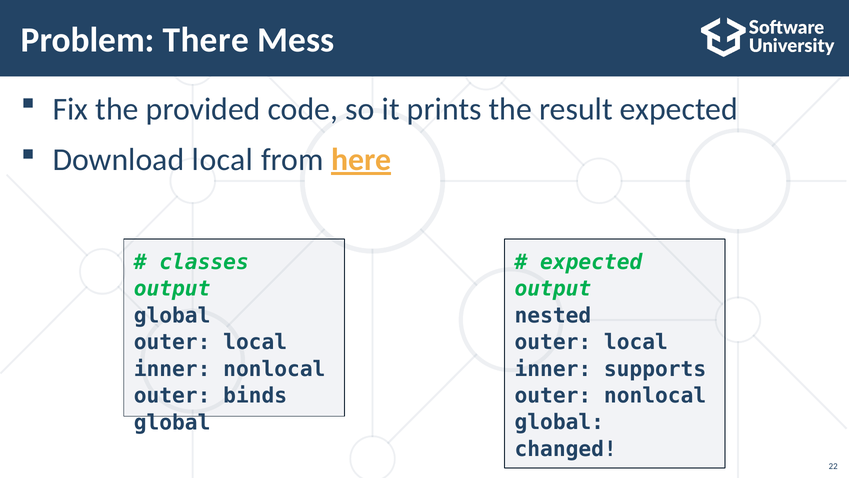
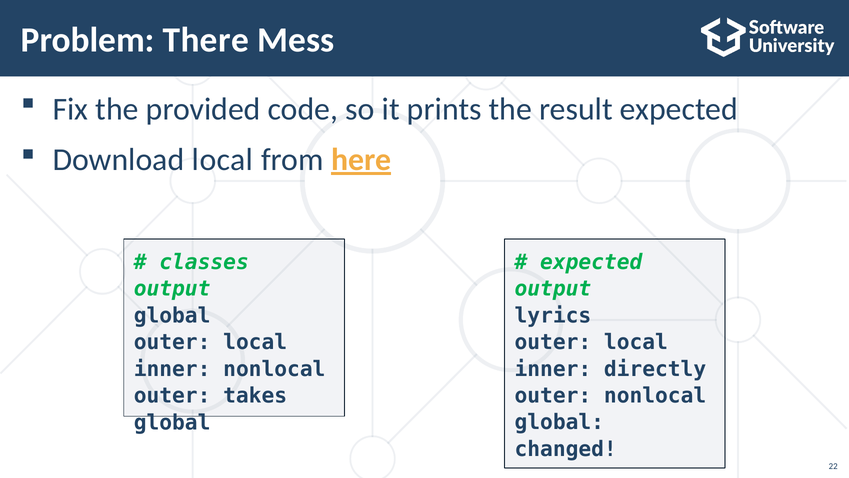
nested: nested -> lyrics
supports: supports -> directly
binds: binds -> takes
